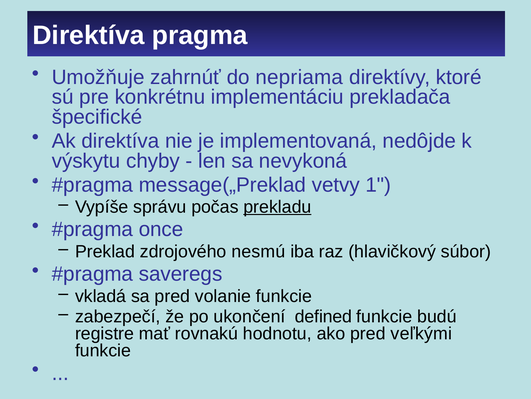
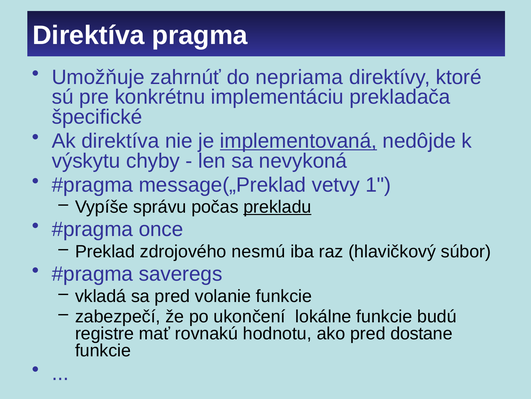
implementovaná underline: none -> present
defined: defined -> lokálne
veľkými: veľkými -> dostane
